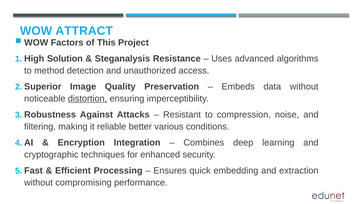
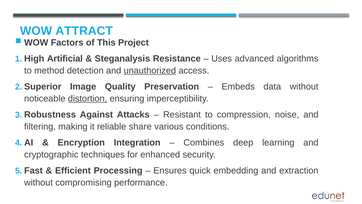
Solution: Solution -> Artificial
unauthorized underline: none -> present
better: better -> share
